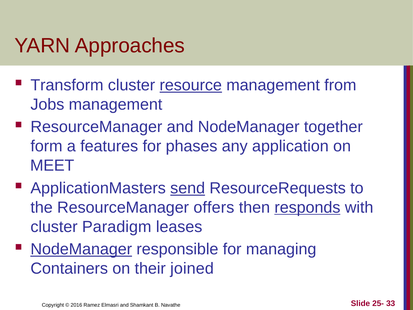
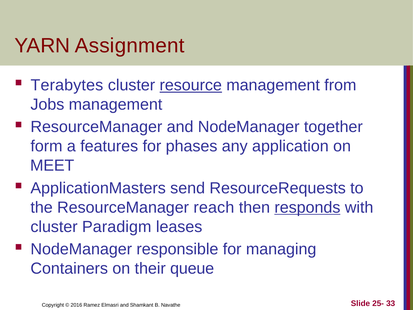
Approaches: Approaches -> Assignment
Transform: Transform -> Terabytes
send underline: present -> none
offers: offers -> reach
NodeManager at (81, 249) underline: present -> none
joined: joined -> queue
